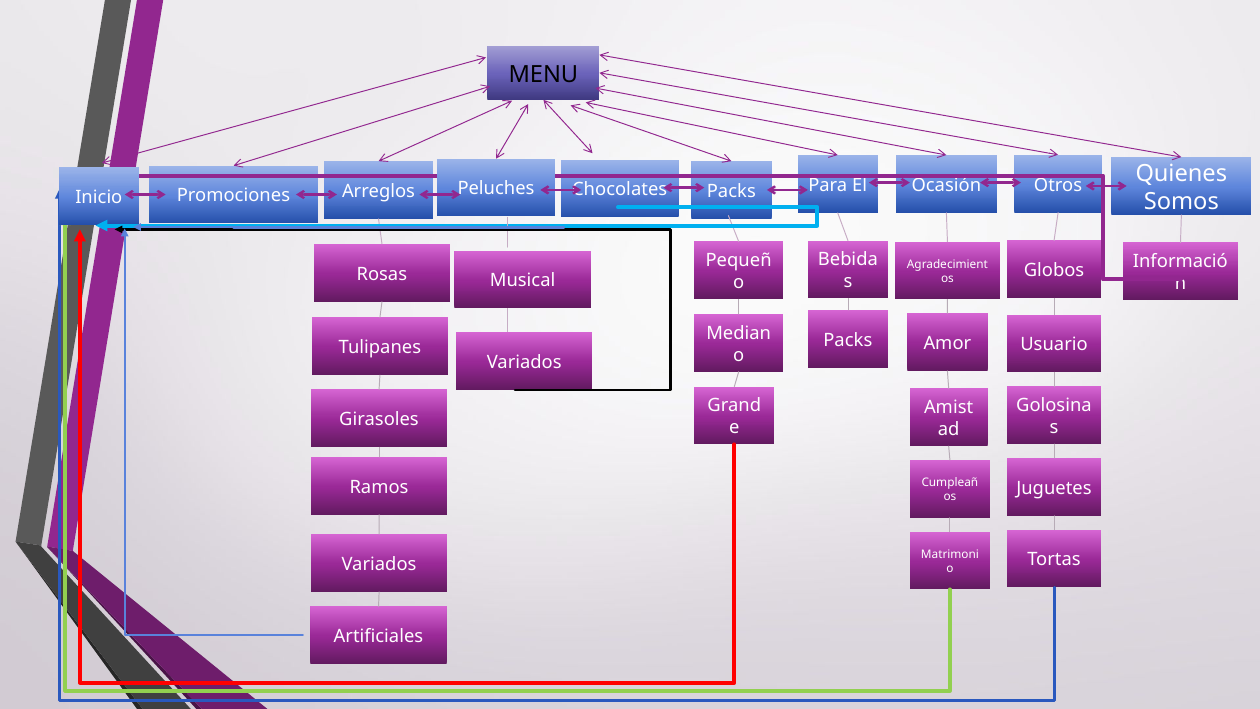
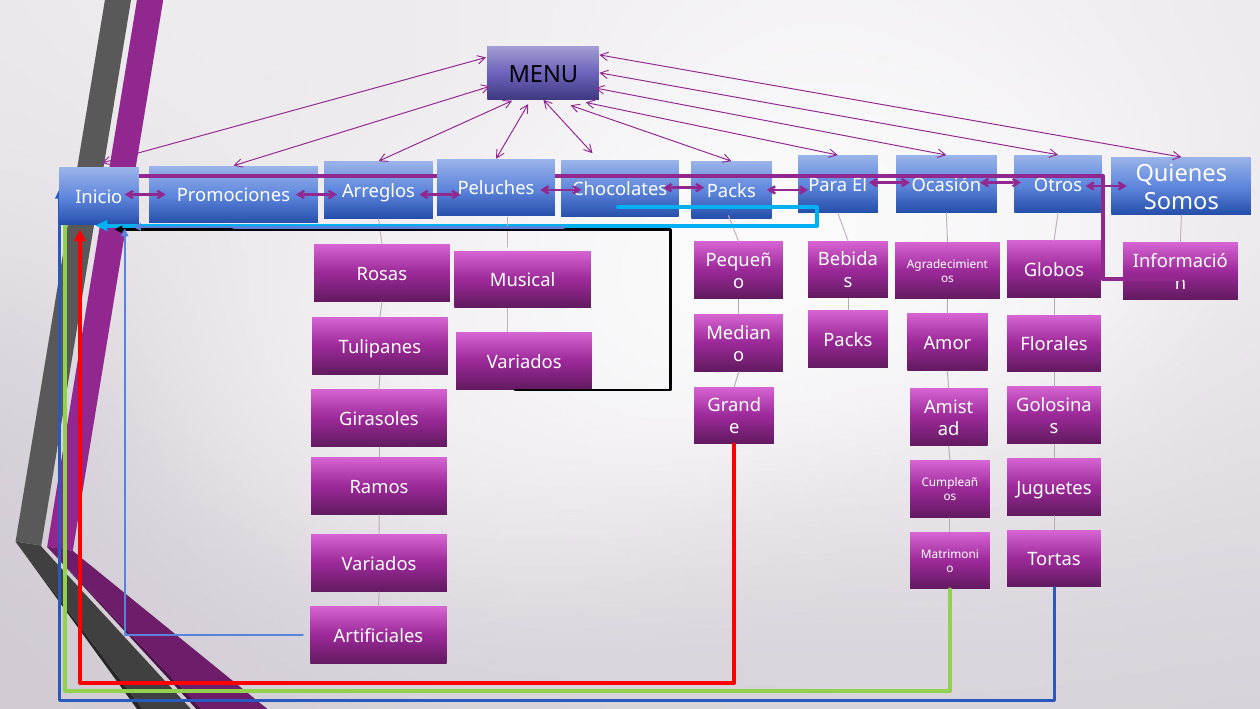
Usuario: Usuario -> Florales
